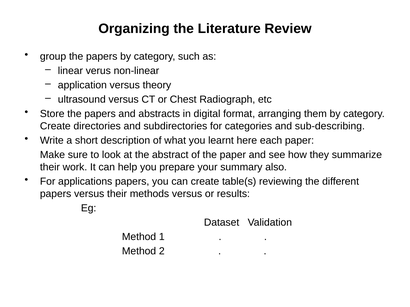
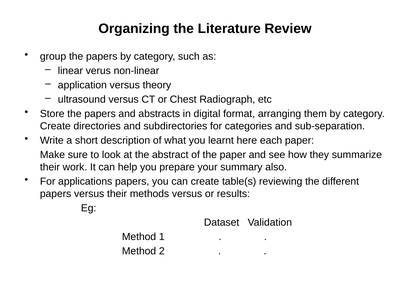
sub-describing: sub-describing -> sub-separation
